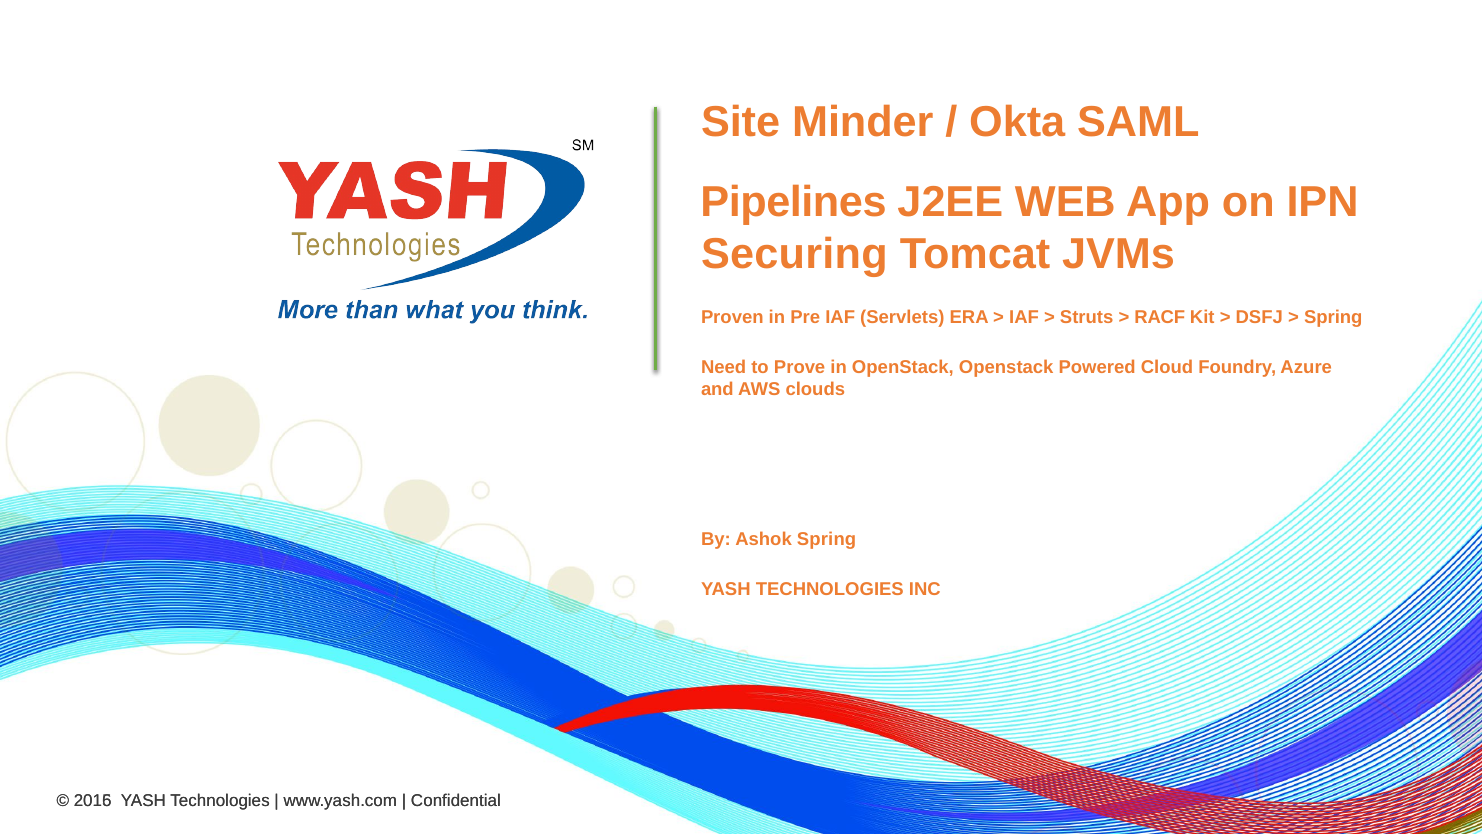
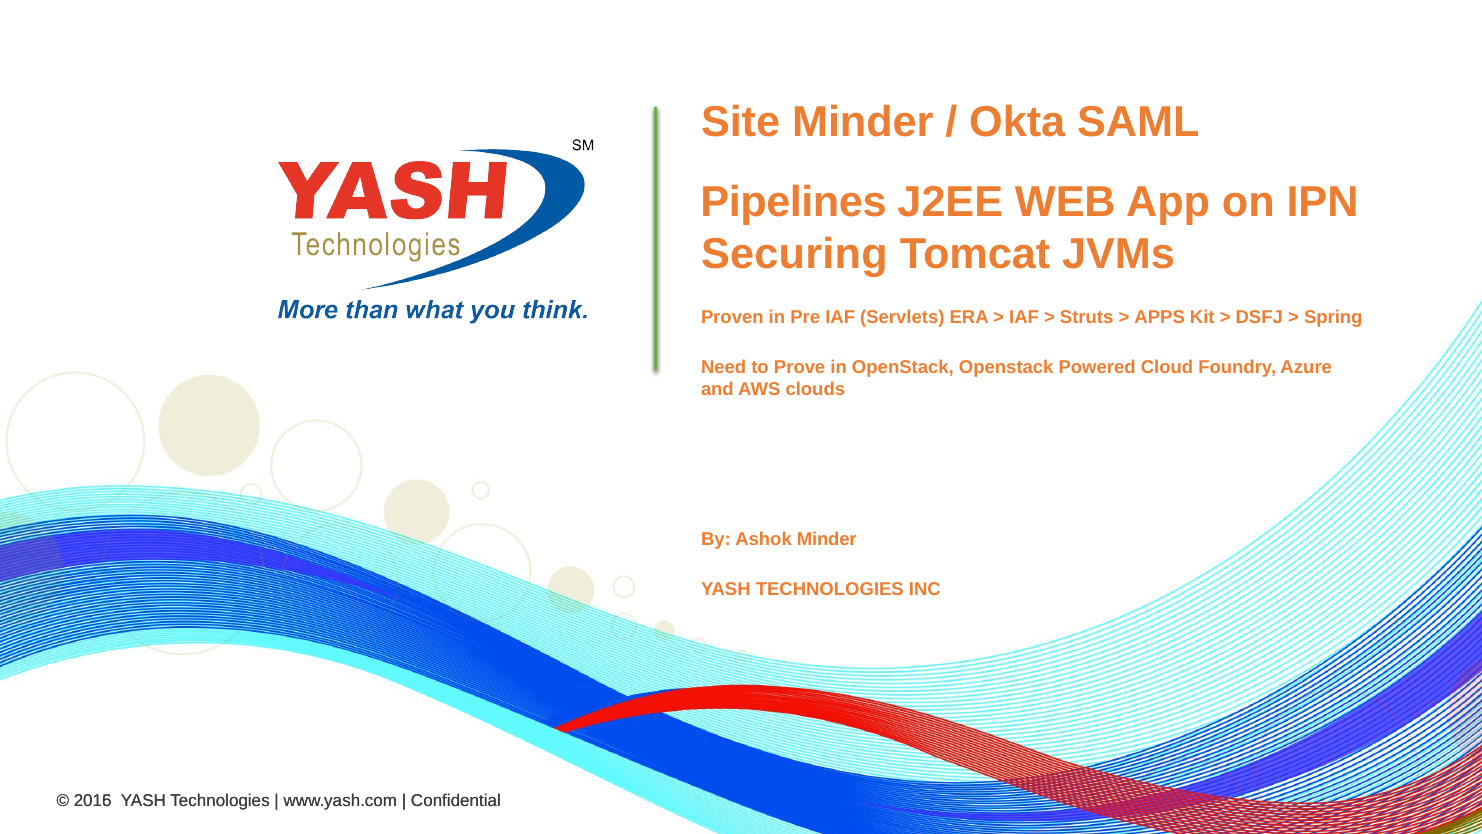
RACF: RACF -> APPS
Ashok Spring: Spring -> Minder
